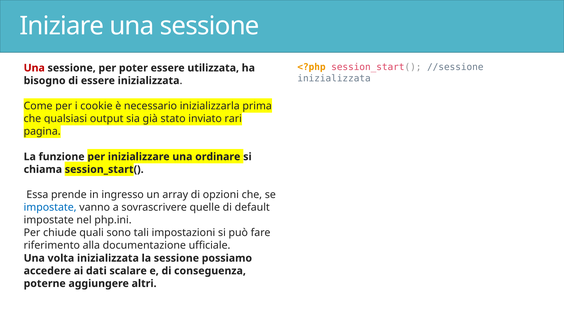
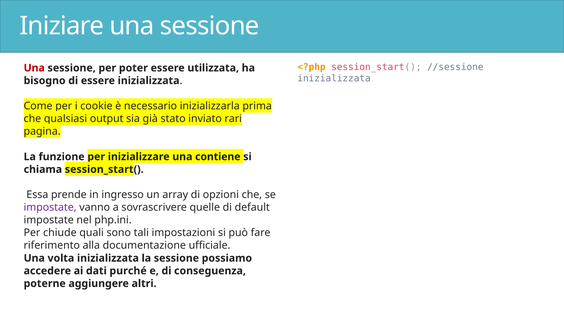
ordinare: ordinare -> contiene
impostate at (50, 208) colour: blue -> purple
scalare: scalare -> purché
